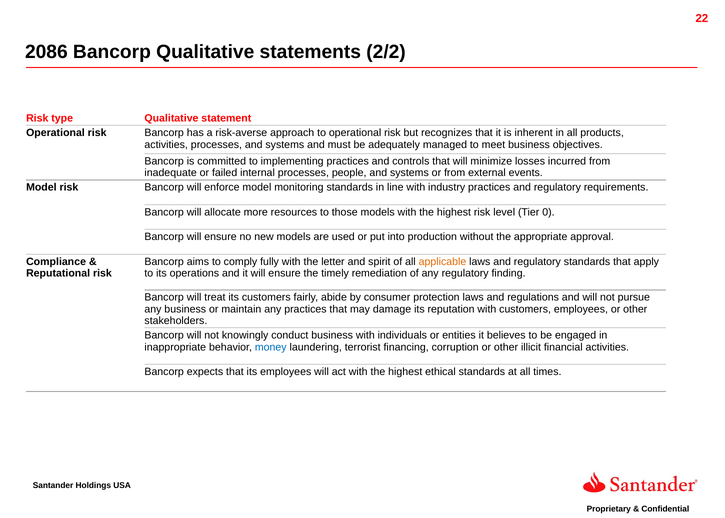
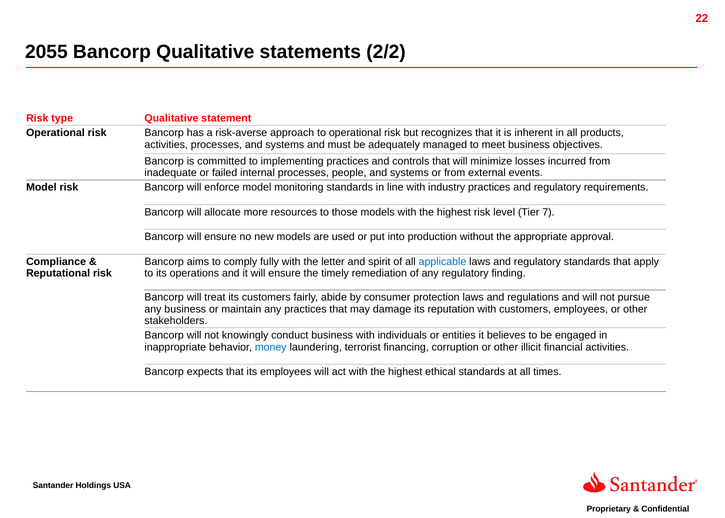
2086: 2086 -> 2055
0: 0 -> 7
applicable colour: orange -> blue
